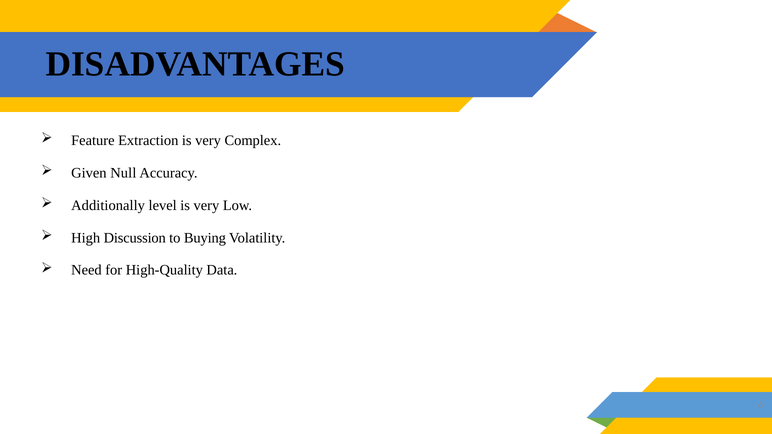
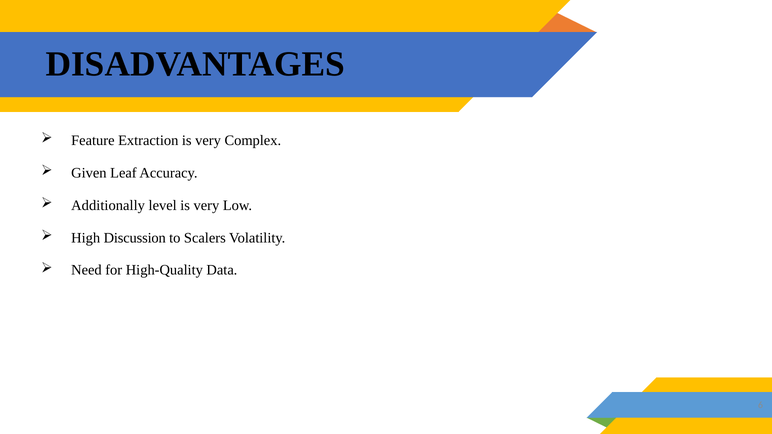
Null: Null -> Leaf
Buying: Buying -> Scalers
